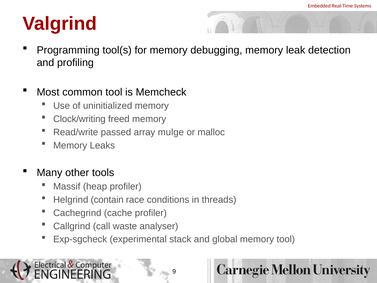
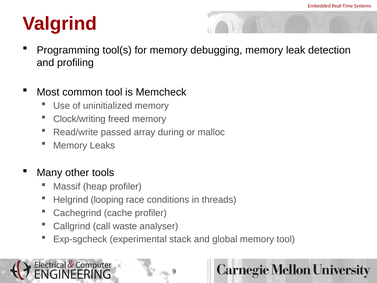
mulge: mulge -> during
contain: contain -> looping
